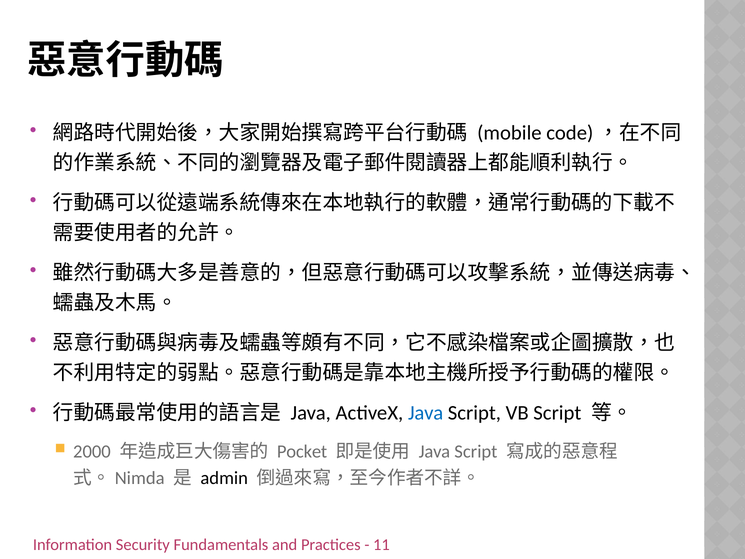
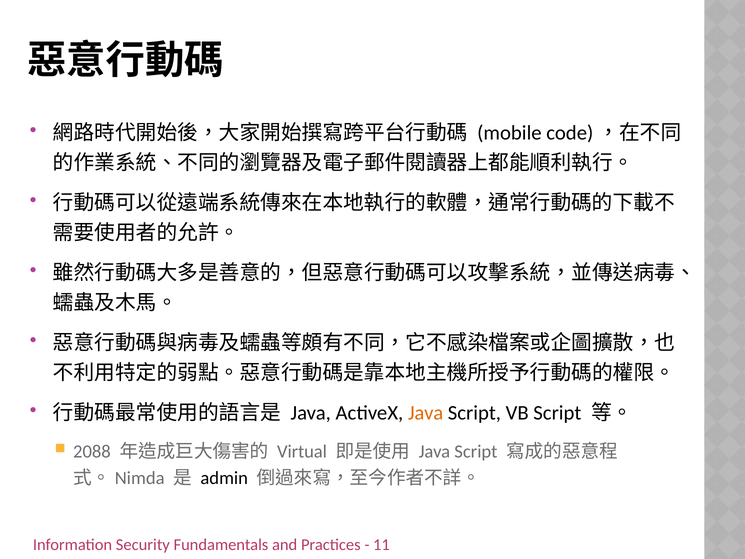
Java at (426, 413) colour: blue -> orange
2000: 2000 -> 2088
Pocket: Pocket -> Virtual
